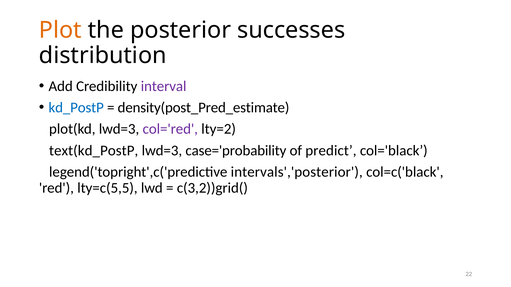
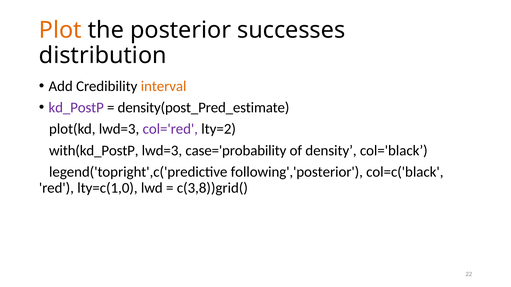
interval colour: purple -> orange
kd_PostP colour: blue -> purple
text(kd_PostP: text(kd_PostP -> with(kd_PostP
predict: predict -> density
intervals','posterior: intervals','posterior -> following','posterior
lty=c(5,5: lty=c(5,5 -> lty=c(1,0
c(3,2))grid(: c(3,2))grid( -> c(3,8))grid(
